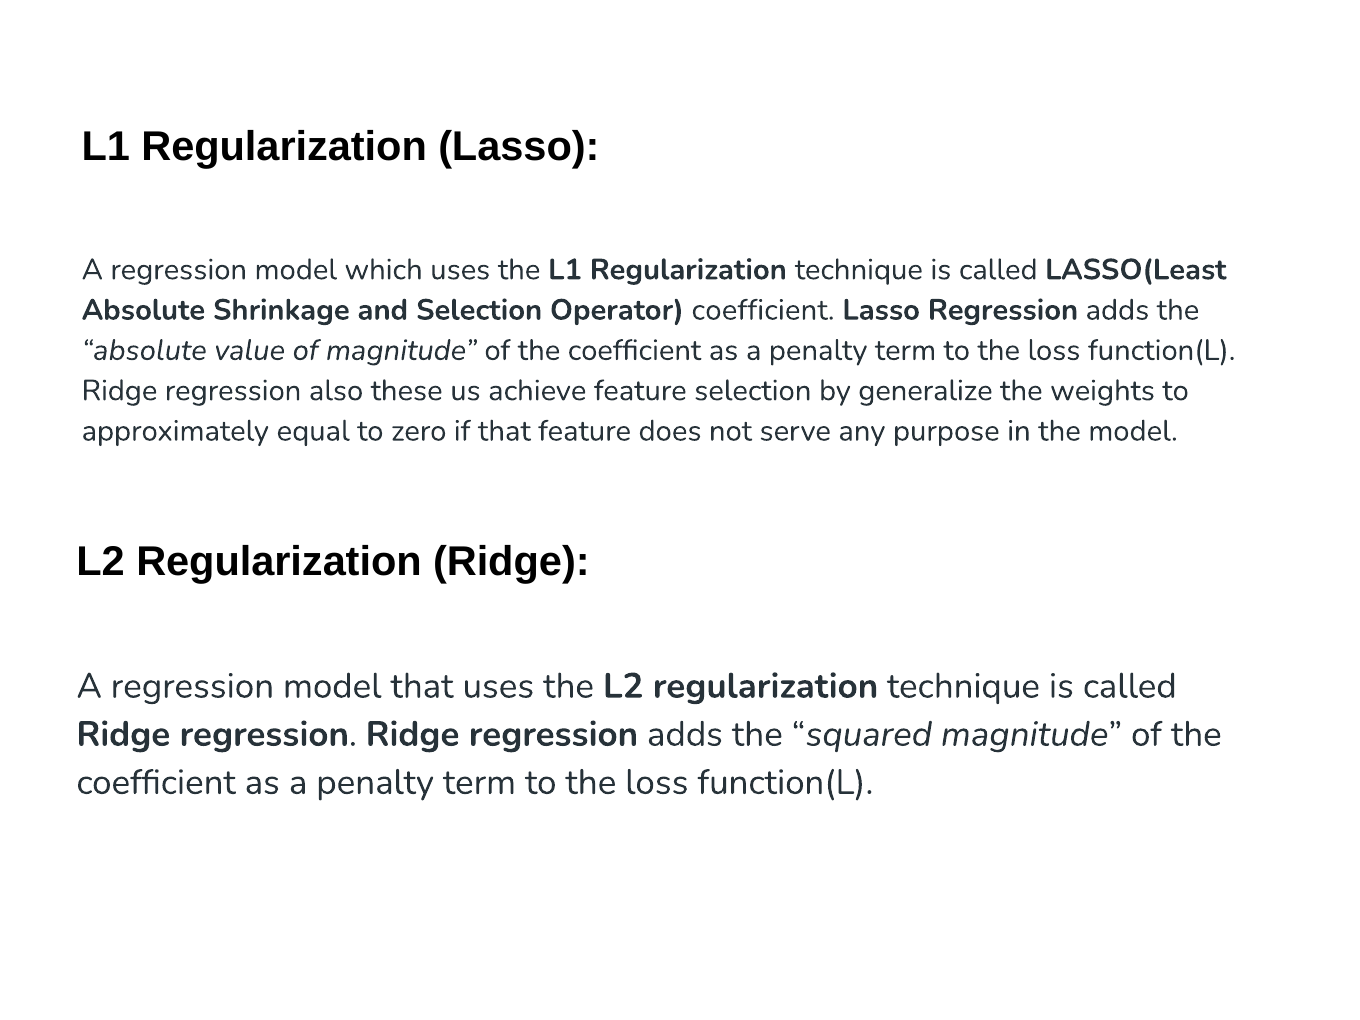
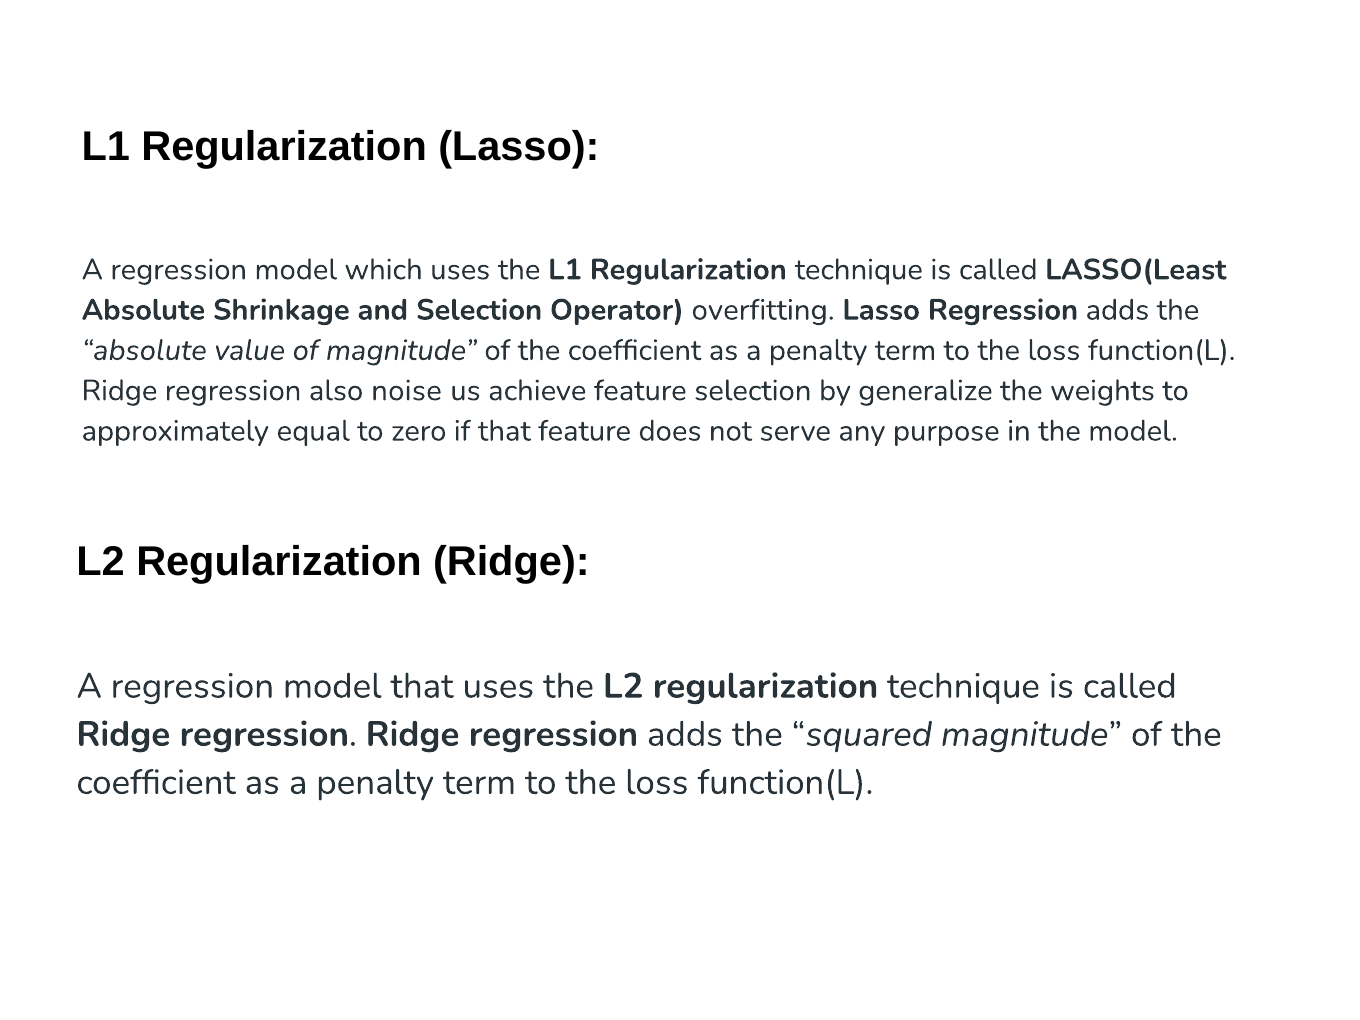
Operator coefficient: coefficient -> overfitting
these: these -> noise
